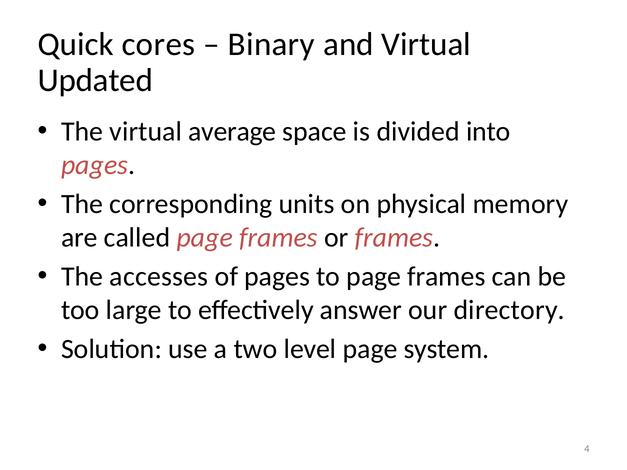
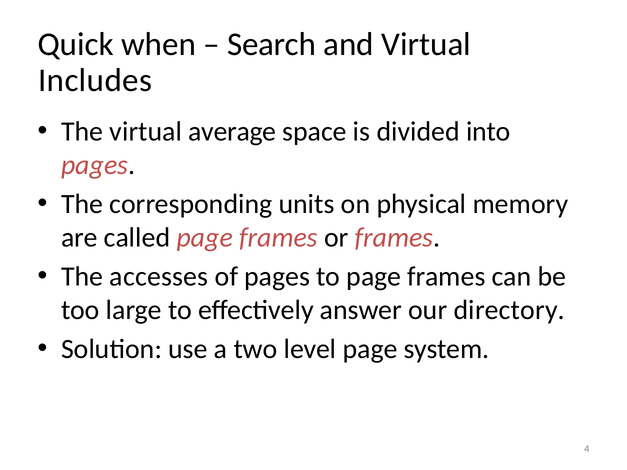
cores: cores -> when
Binary: Binary -> Search
Updated: Updated -> Includes
